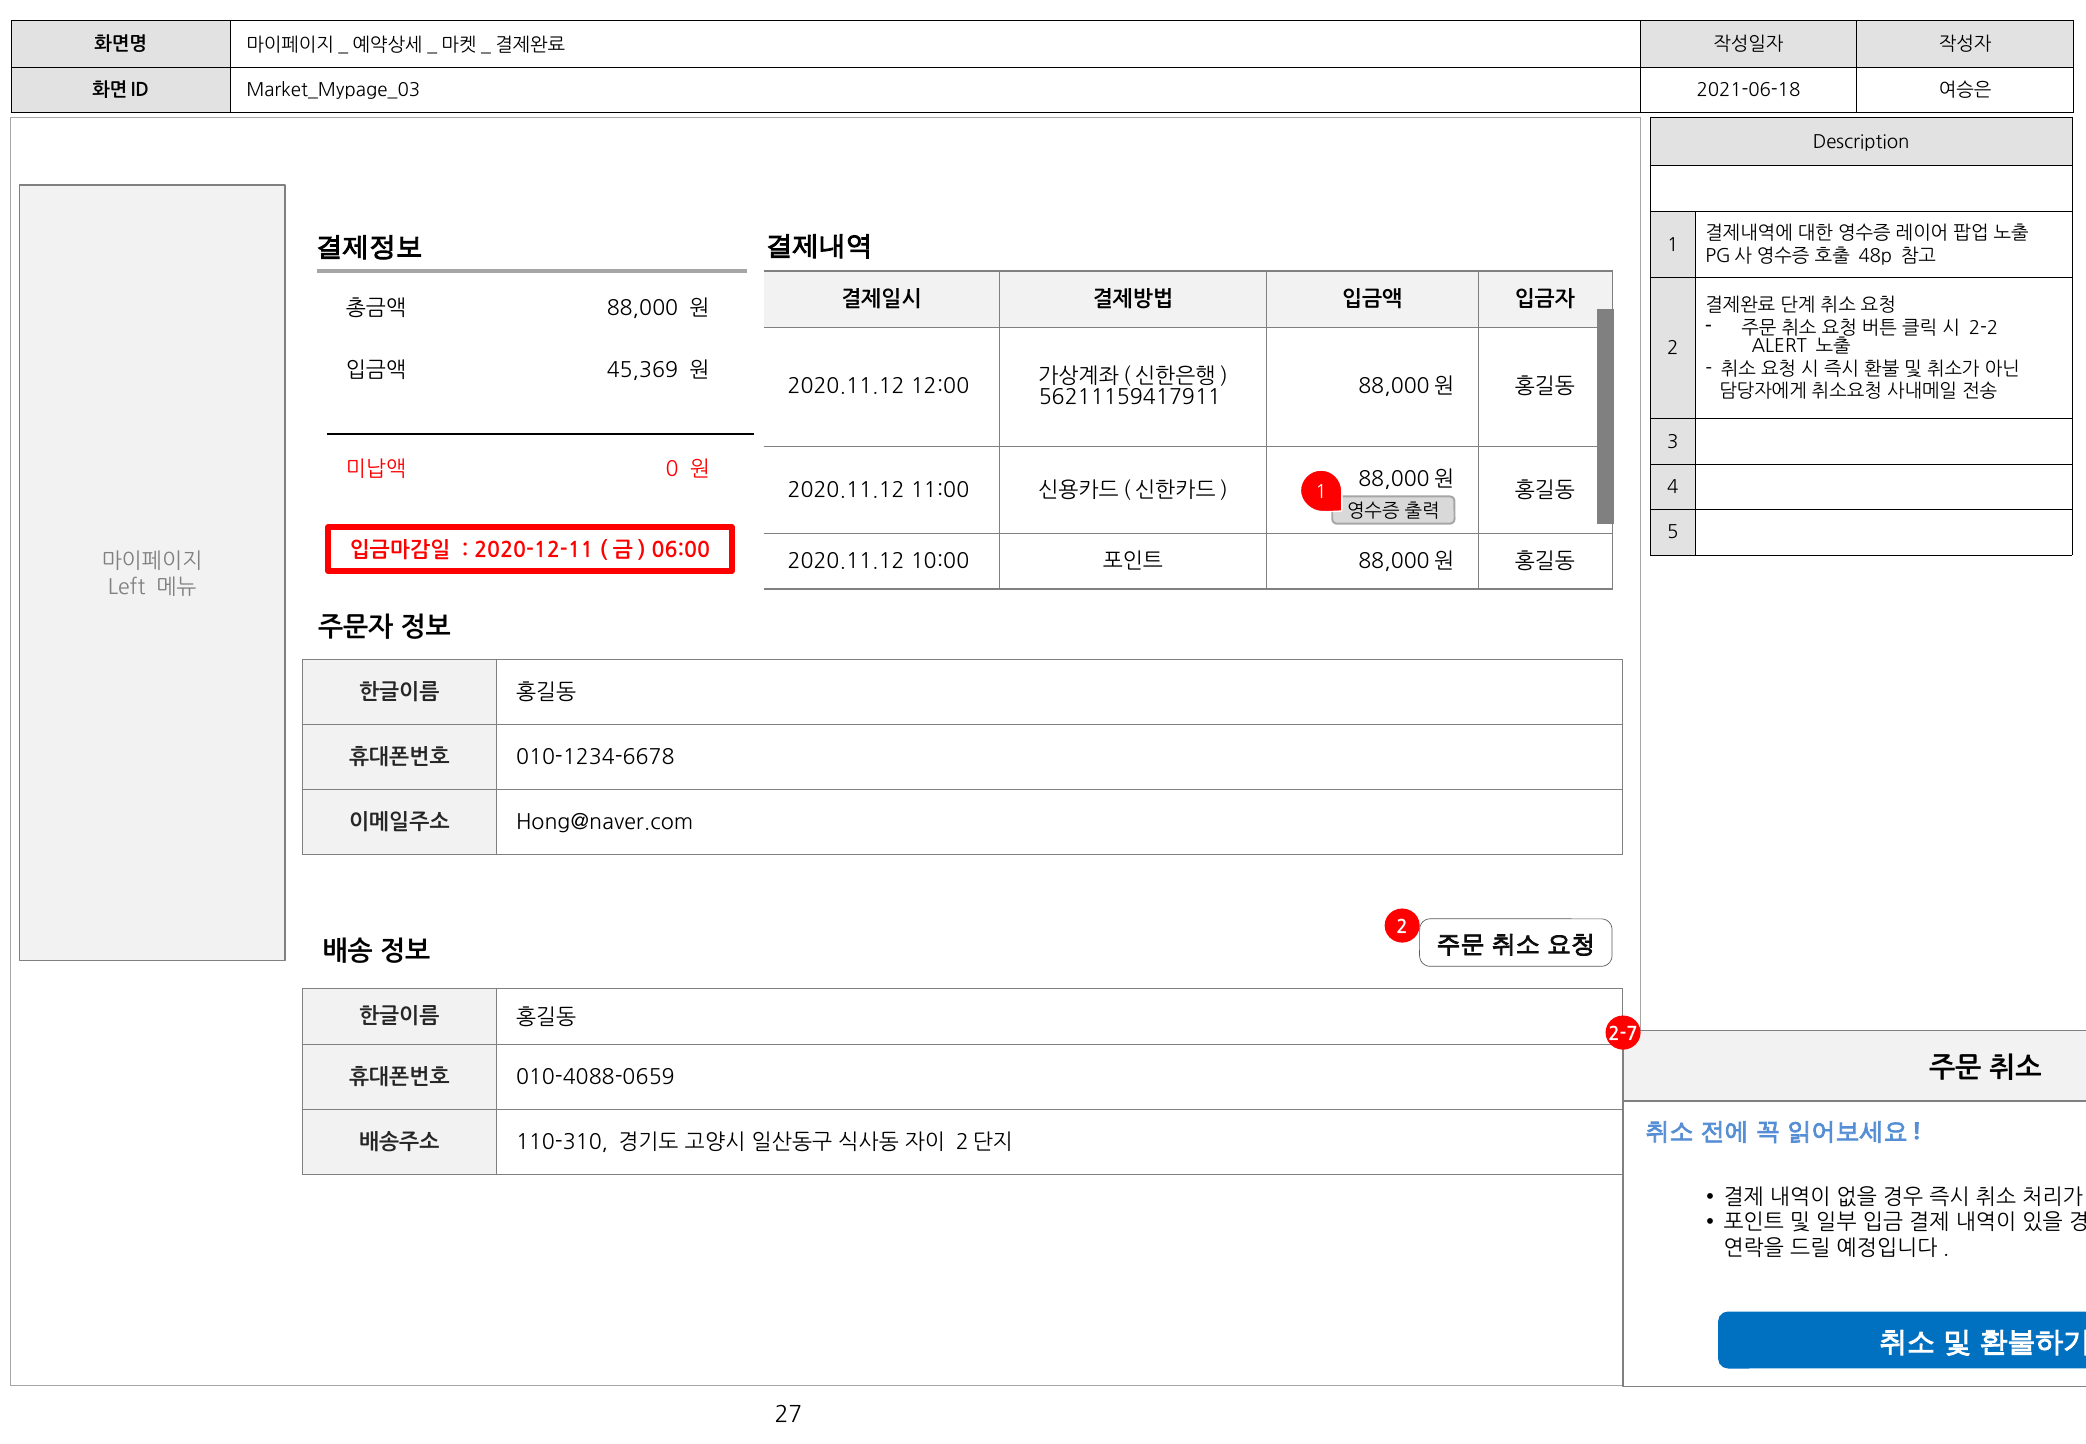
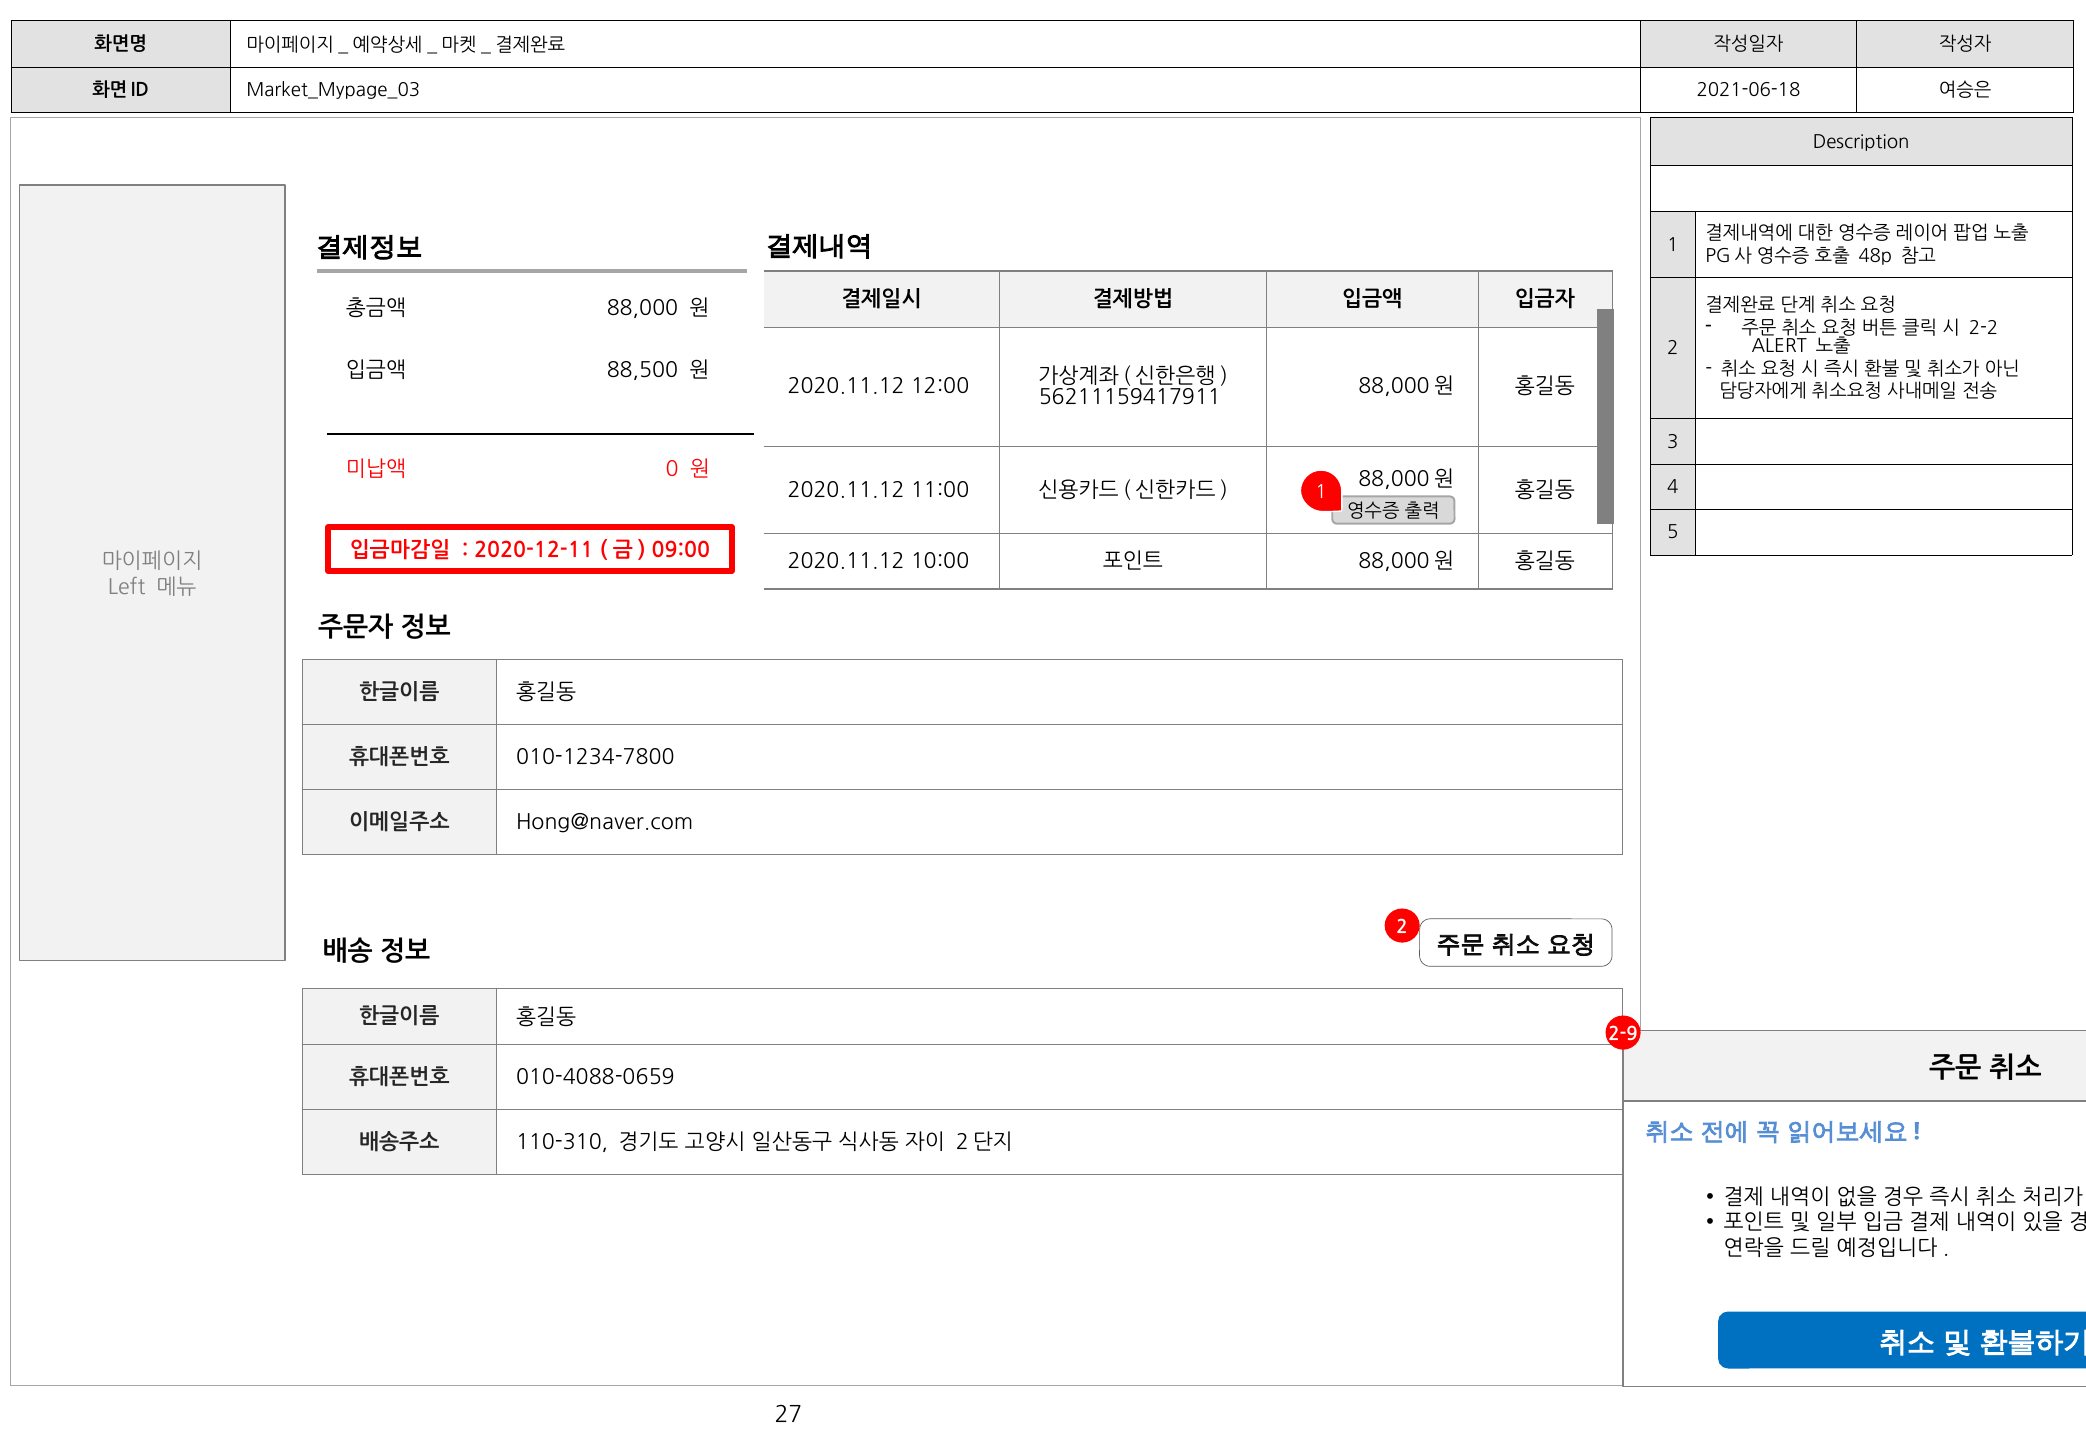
45,369: 45,369 -> 88,500
06:00: 06:00 -> 09:00
010-1234-6678: 010-1234-6678 -> 010-1234-7800
2-7: 2-7 -> 2-9
